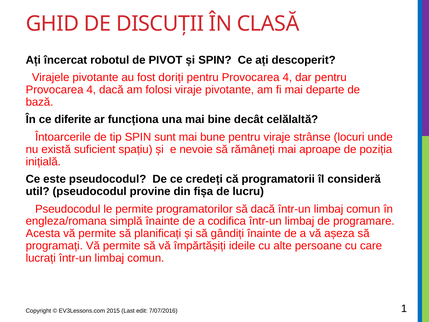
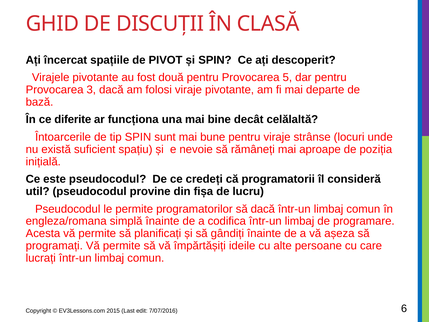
robotul: robotul -> spațiile
doriți: doriți -> două
4 at (287, 77): 4 -> 5
4 at (91, 90): 4 -> 3
1: 1 -> 6
